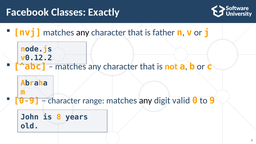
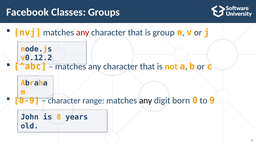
Exactly: Exactly -> Groups
any at (83, 32) colour: black -> red
father: father -> group
valid: valid -> born
